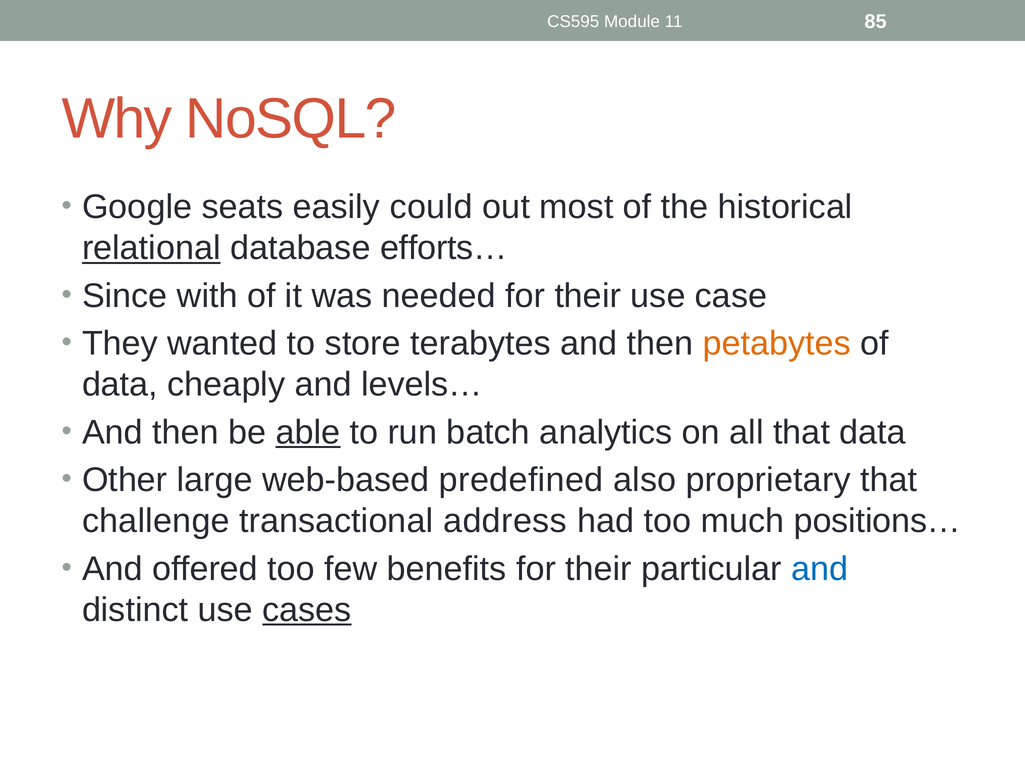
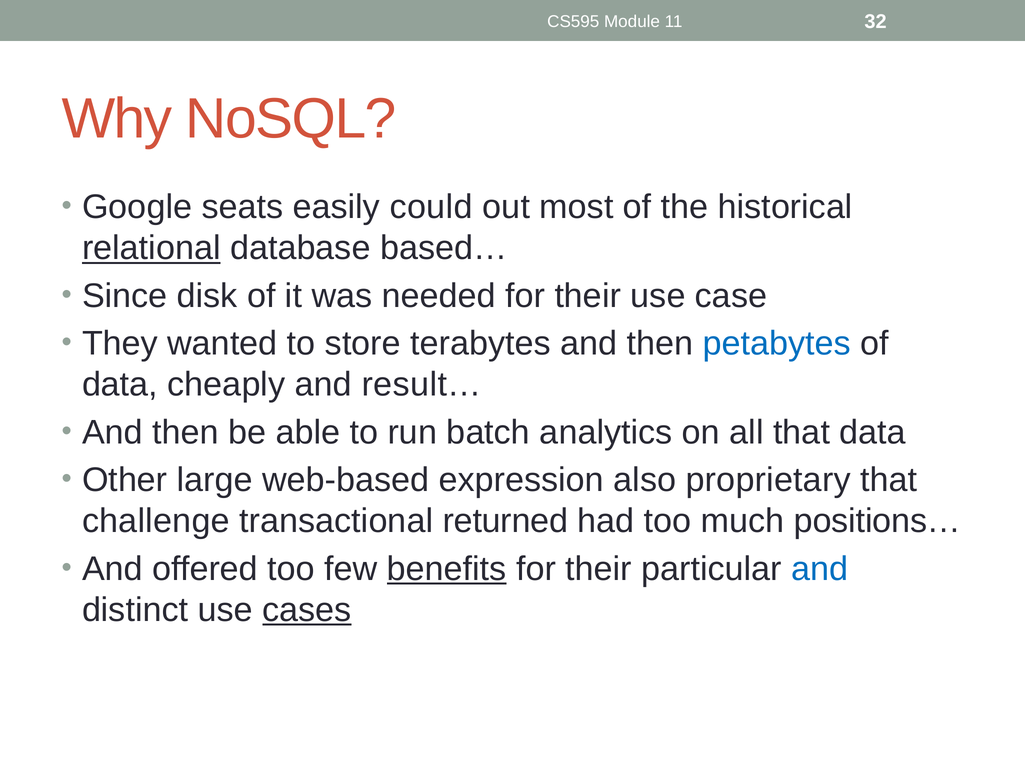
85: 85 -> 32
efforts…: efforts… -> based…
with: with -> disk
petabytes colour: orange -> blue
levels…: levels… -> result…
able underline: present -> none
predefined: predefined -> expression
address: address -> returned
benefits underline: none -> present
